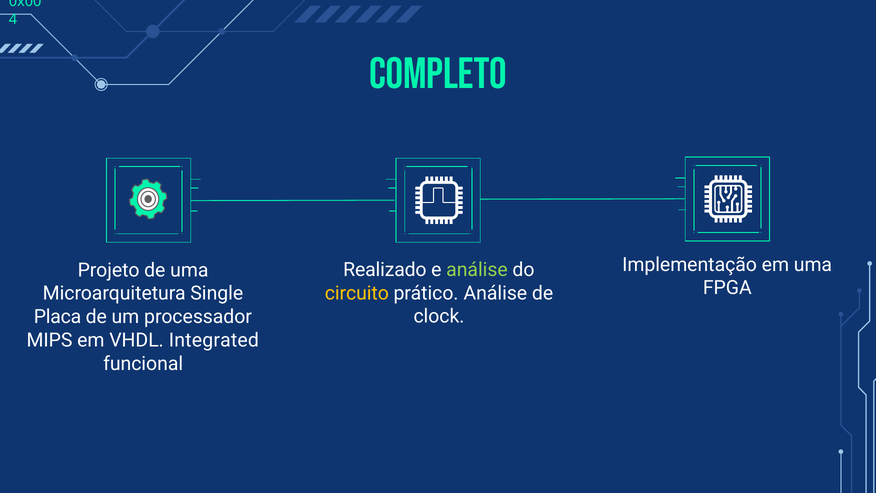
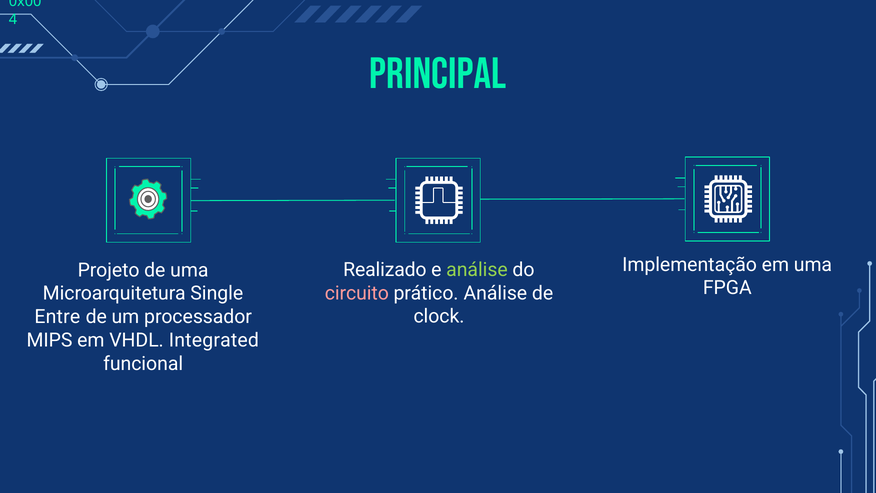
COMPLETO: COMPLETO -> PRINCIPAL
circuito colour: yellow -> pink
Placa: Placa -> Entre
